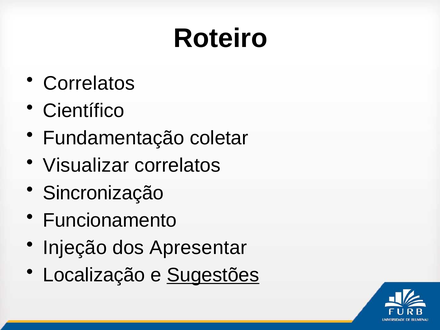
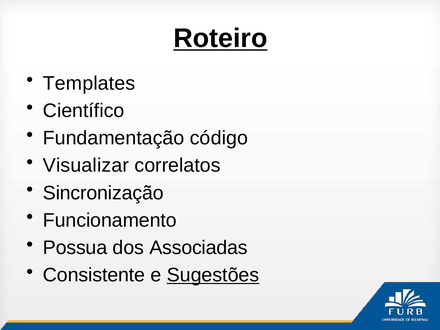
Roteiro underline: none -> present
Correlatos at (89, 83): Correlatos -> Templates
coletar: coletar -> código
Injeção: Injeção -> Possua
Apresentar: Apresentar -> Associadas
Localização: Localização -> Consistente
